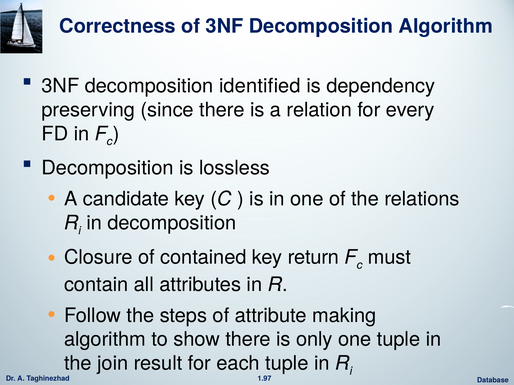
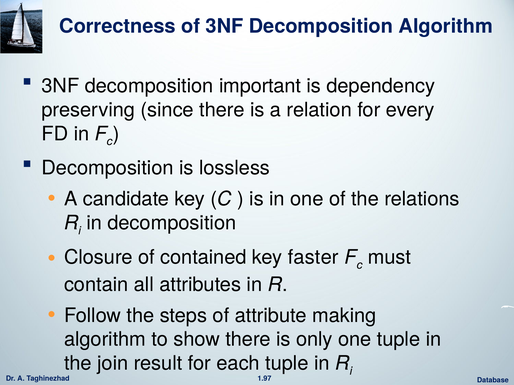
identified: identified -> important
return: return -> faster
